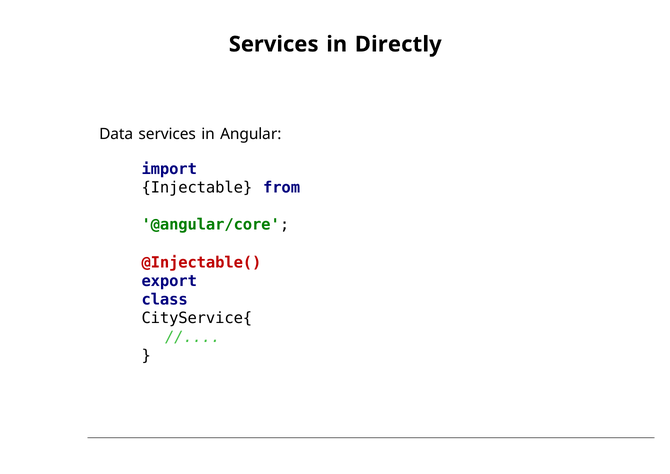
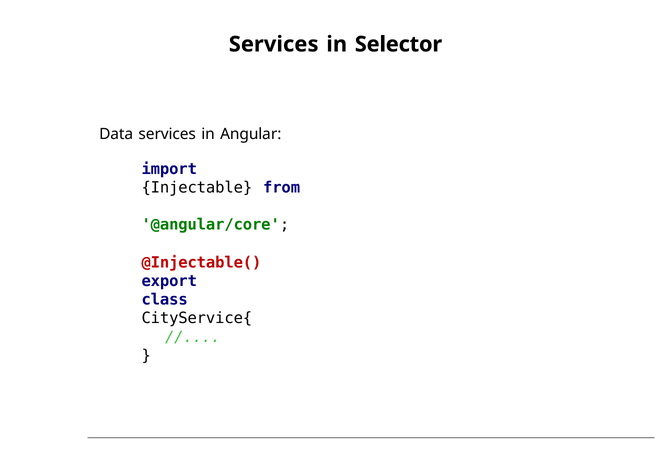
Directly: Directly -> Selector
